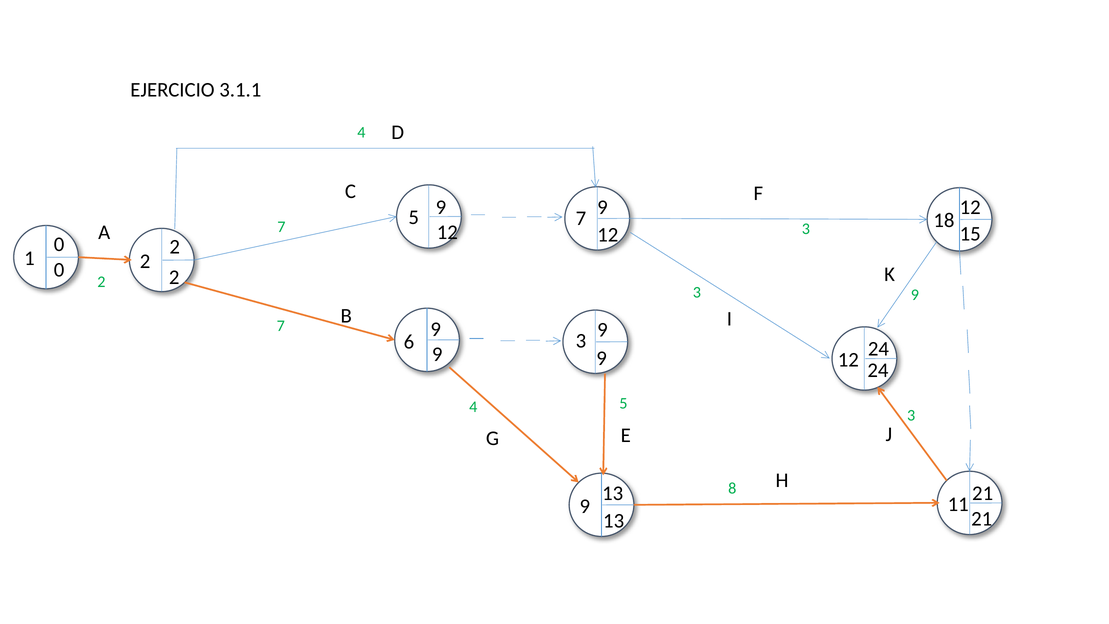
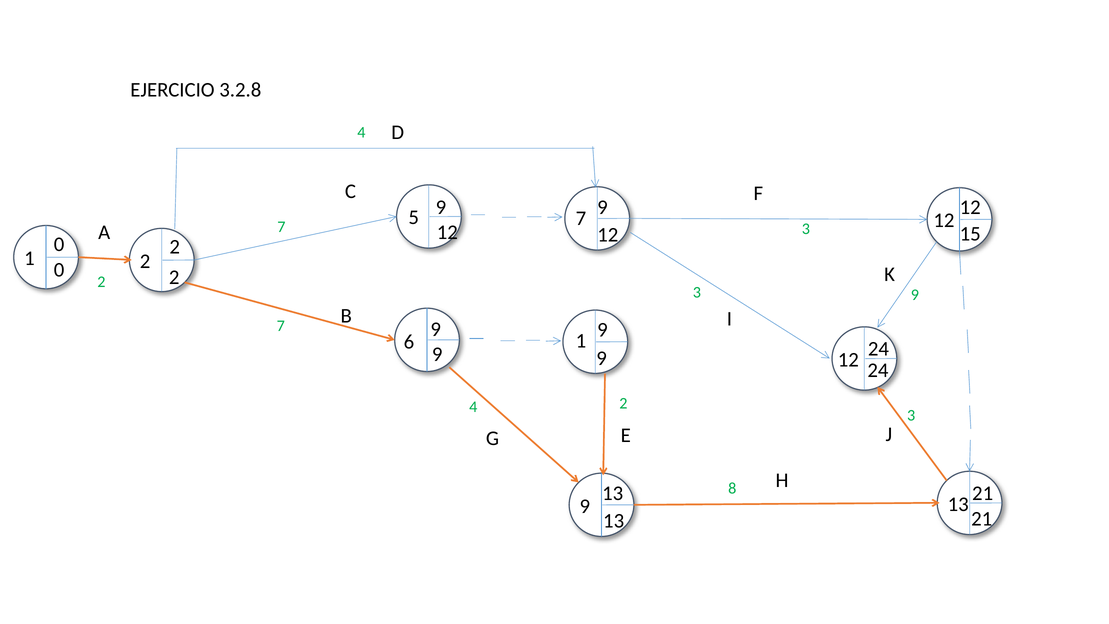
3.1.1: 3.1.1 -> 3.2.8
7 18: 18 -> 12
6 3: 3 -> 1
4 5: 5 -> 2
11 at (958, 504): 11 -> 13
